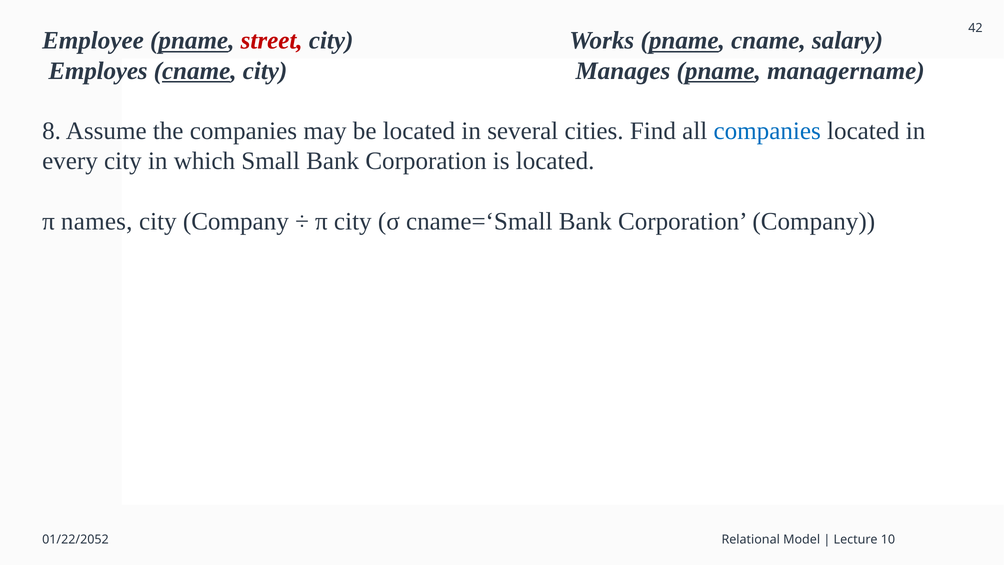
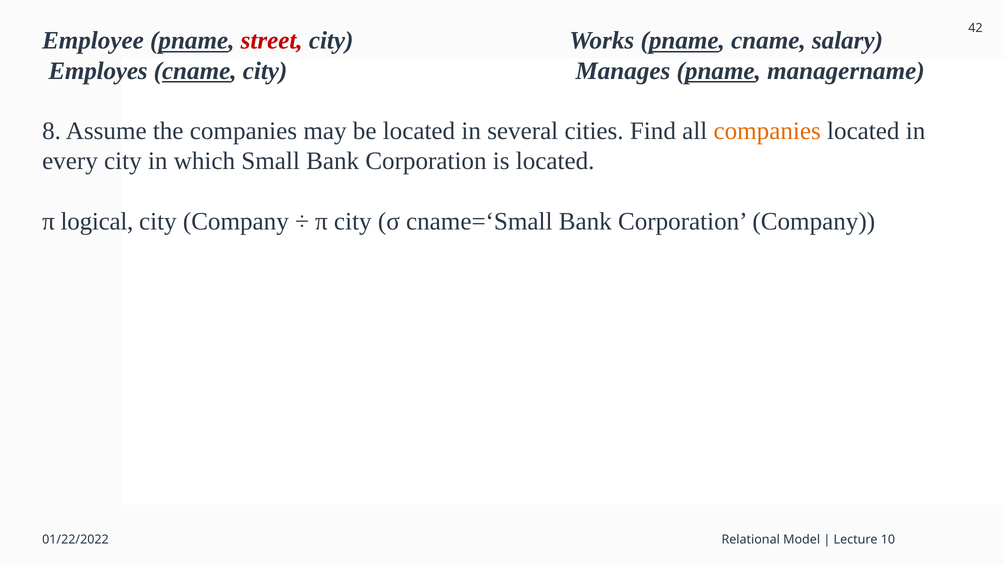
companies at (767, 131) colour: blue -> orange
names: names -> logical
01/22/2052: 01/22/2052 -> 01/22/2022
